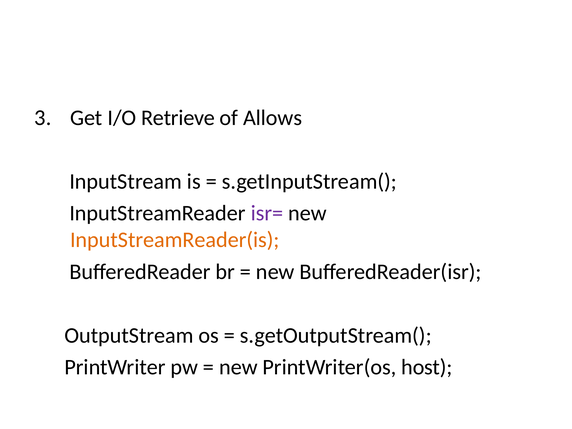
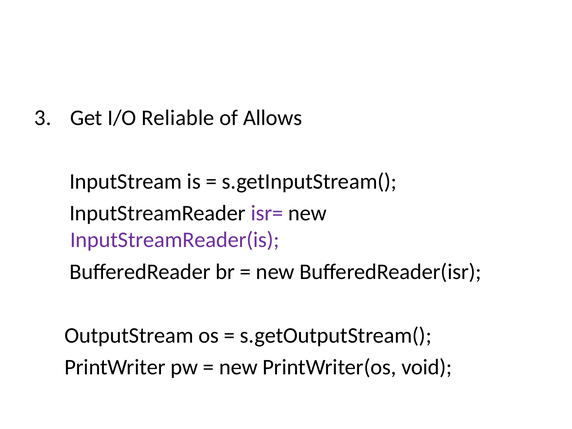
Retrieve: Retrieve -> Reliable
InputStreamReader(is colour: orange -> purple
host: host -> void
